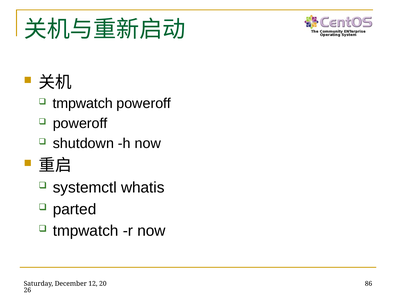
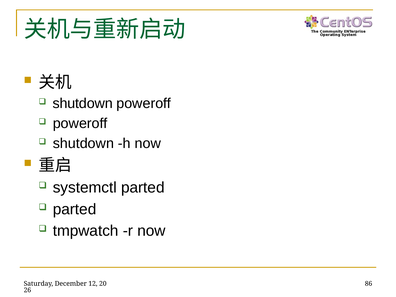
tmpwatch at (83, 104): tmpwatch -> shutdown
systemctl whatis: whatis -> parted
